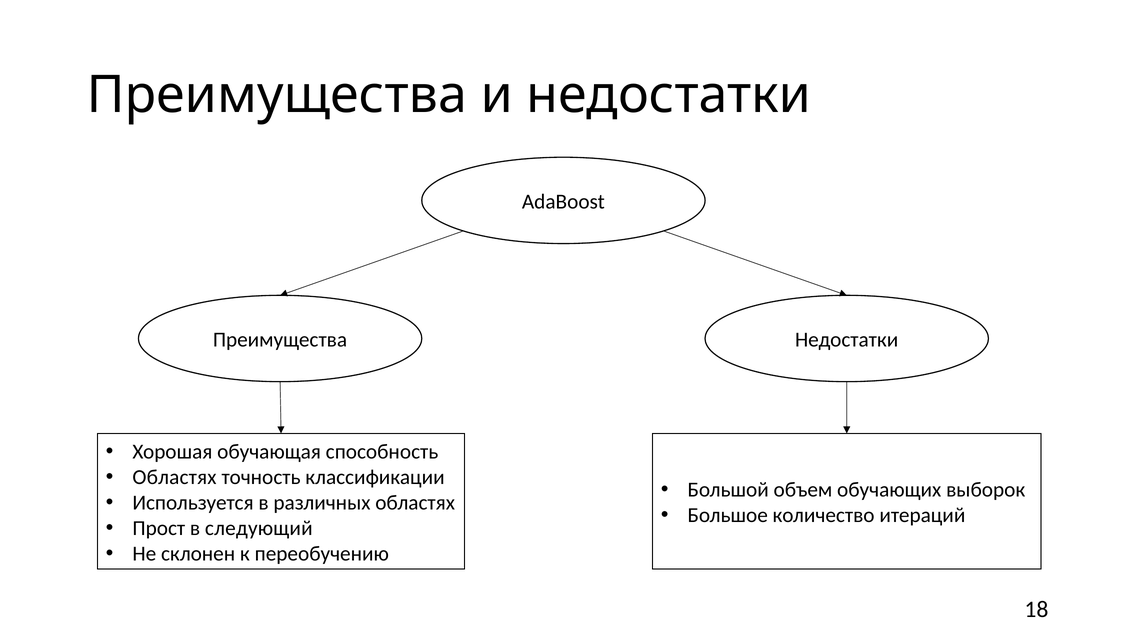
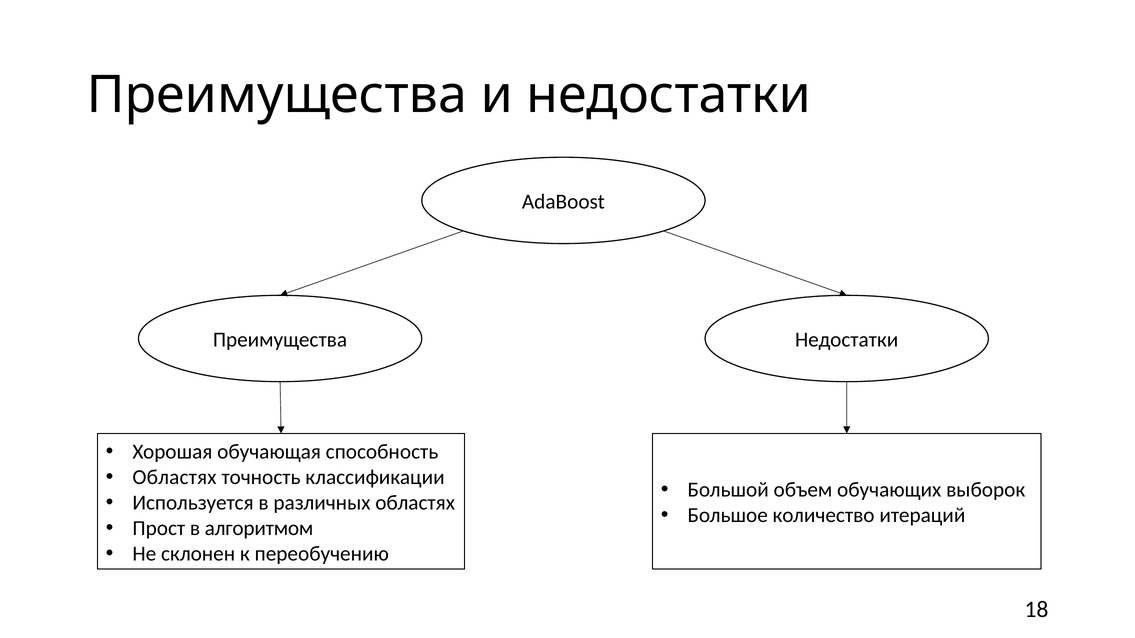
следующий: следующий -> алгоритмом
